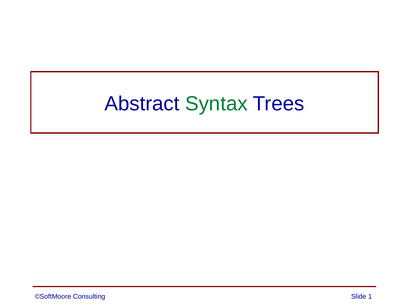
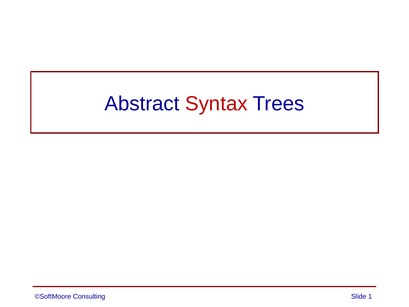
Syntax colour: green -> red
